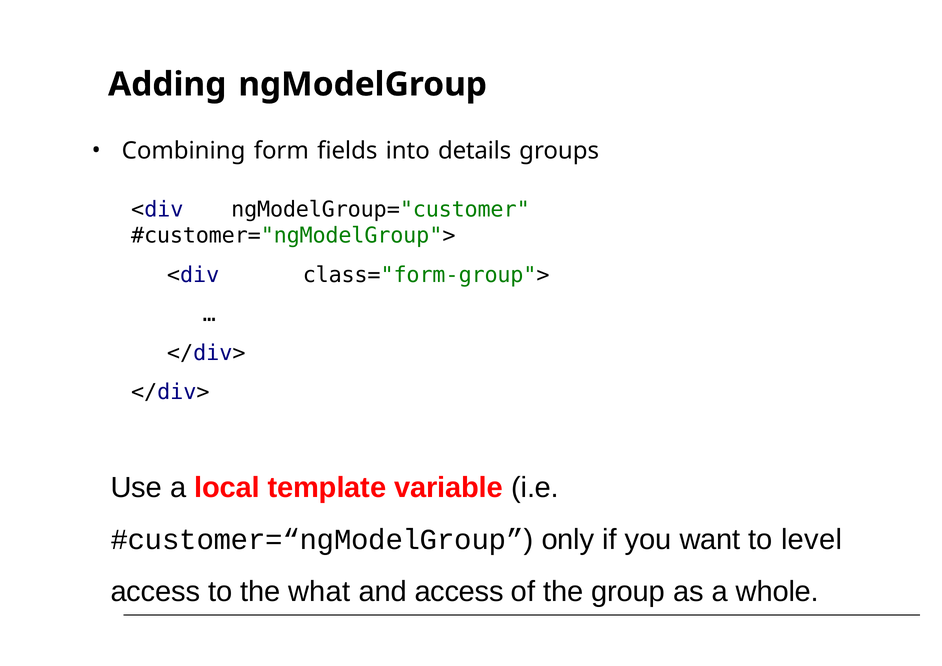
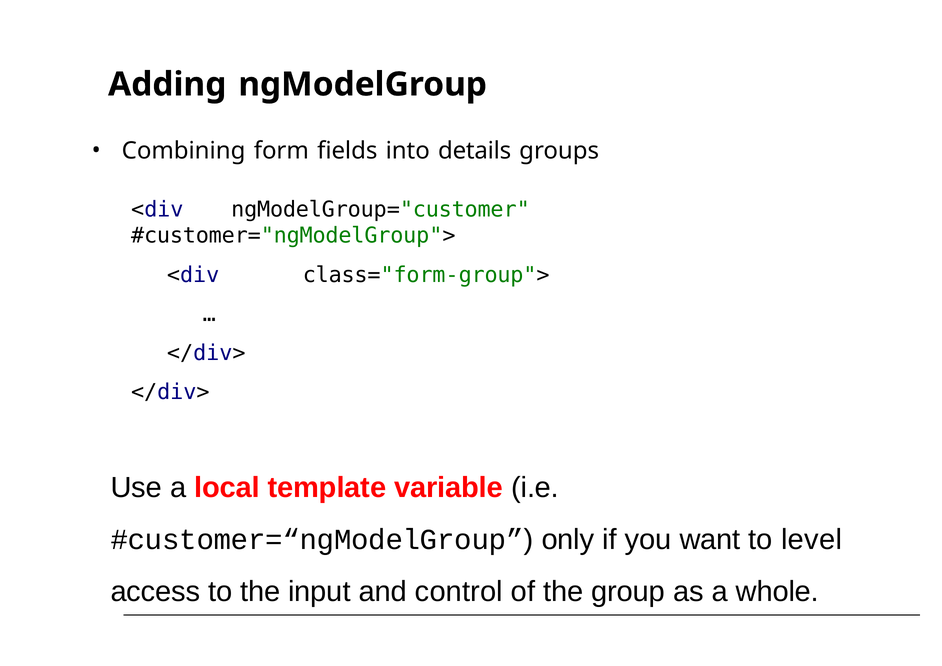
what: what -> input
and access: access -> control
